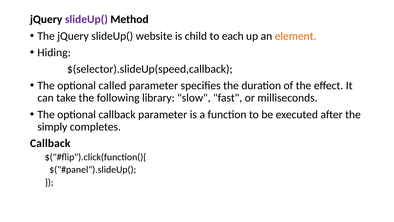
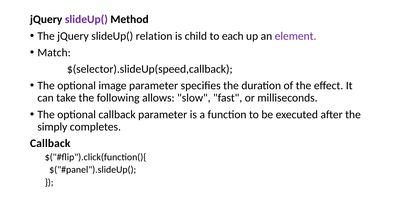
website: website -> relation
element colour: orange -> purple
Hiding: Hiding -> Match
called: called -> image
library: library -> allows
